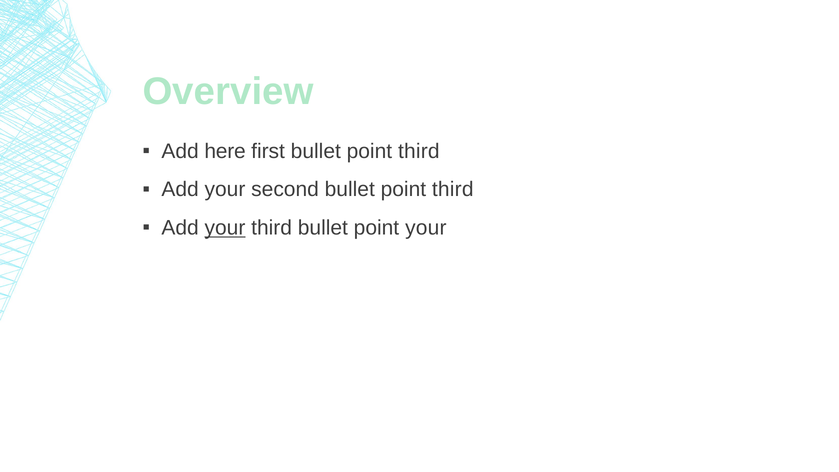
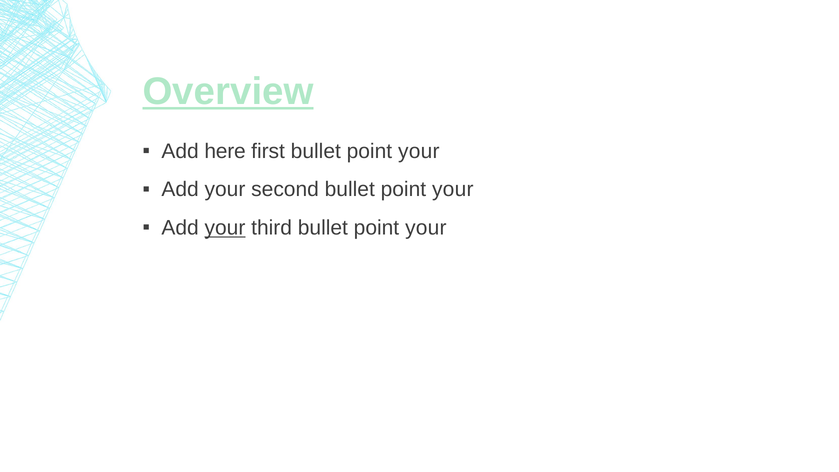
Overview underline: none -> present
first bullet point third: third -> your
second bullet point third: third -> your
